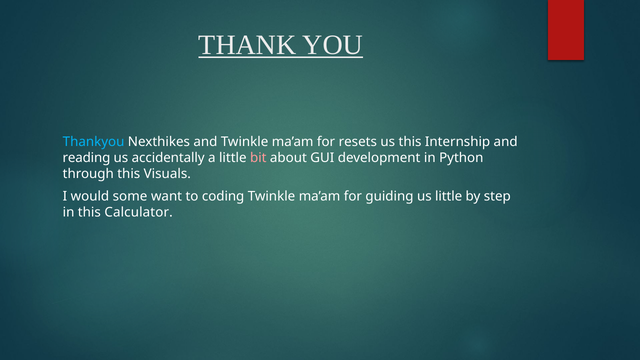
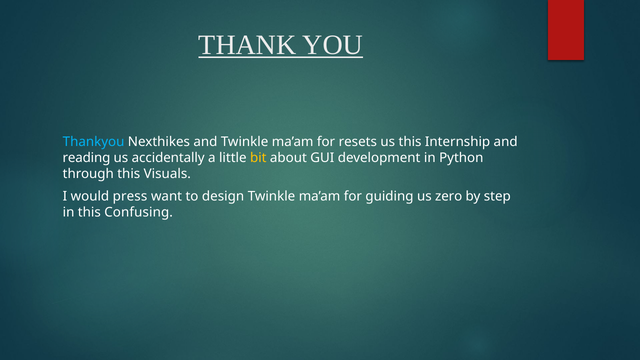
bit colour: pink -> yellow
some: some -> press
coding: coding -> design
us little: little -> zero
Calculator: Calculator -> Confusing
